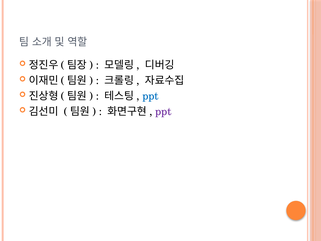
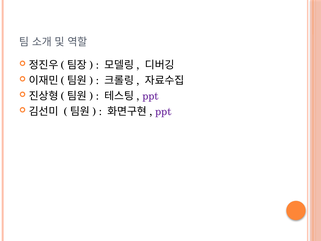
ppt at (150, 96) colour: blue -> purple
